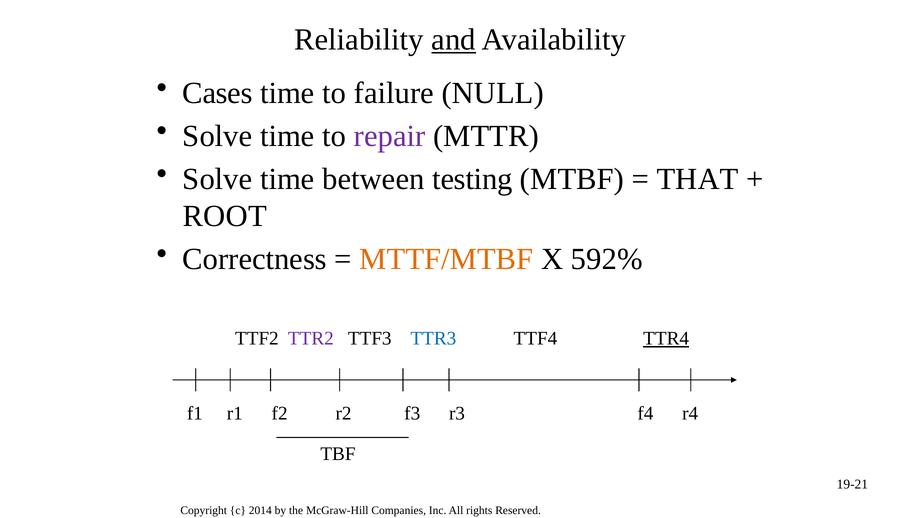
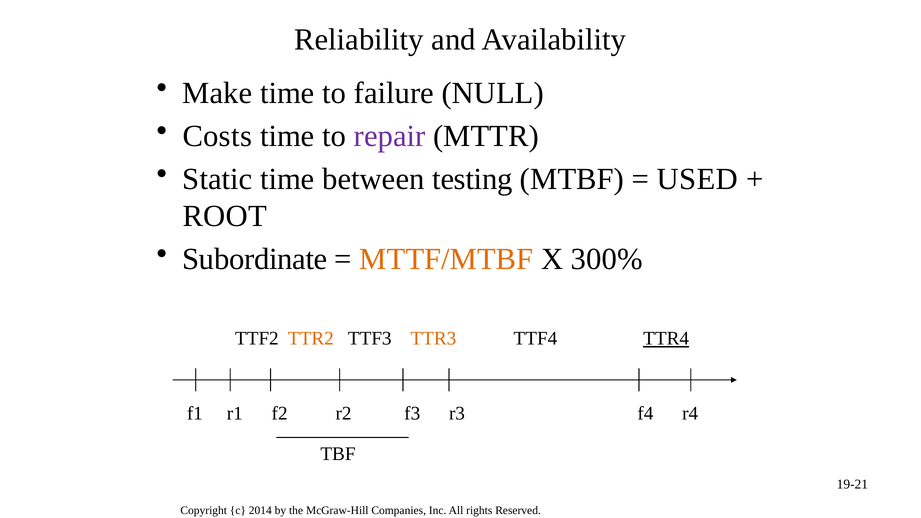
and underline: present -> none
Cases: Cases -> Make
Solve at (217, 136): Solve -> Costs
Solve at (217, 179): Solve -> Static
THAT: THAT -> USED
Correctness: Correctness -> Subordinate
592%: 592% -> 300%
TTR2 colour: purple -> orange
TTR3 colour: blue -> orange
